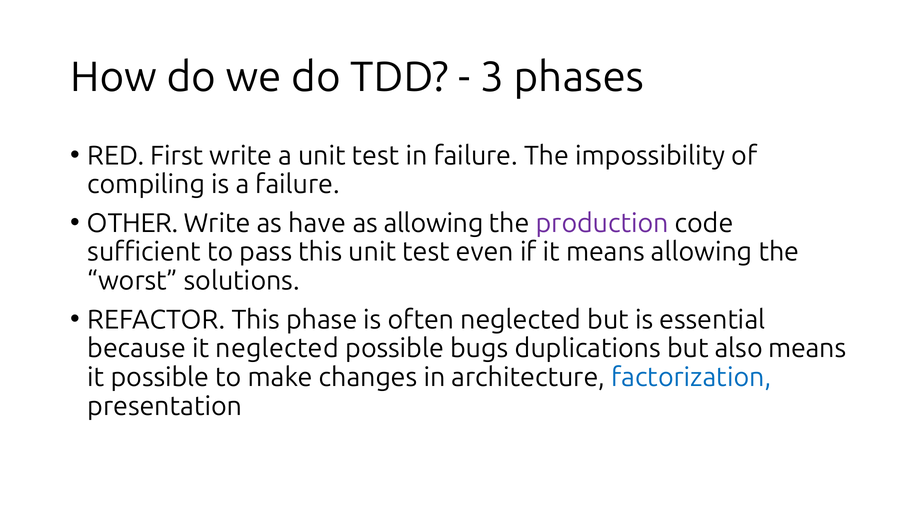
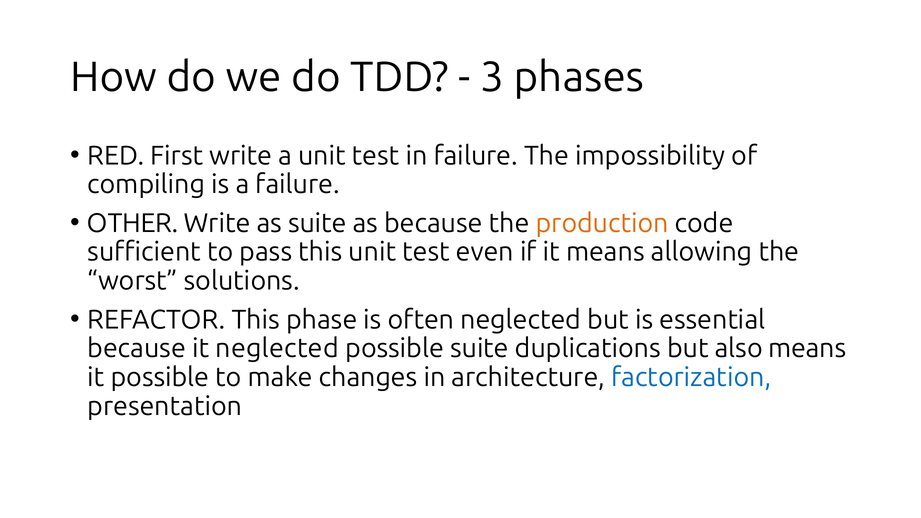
as have: have -> suite
as allowing: allowing -> because
production colour: purple -> orange
possible bugs: bugs -> suite
